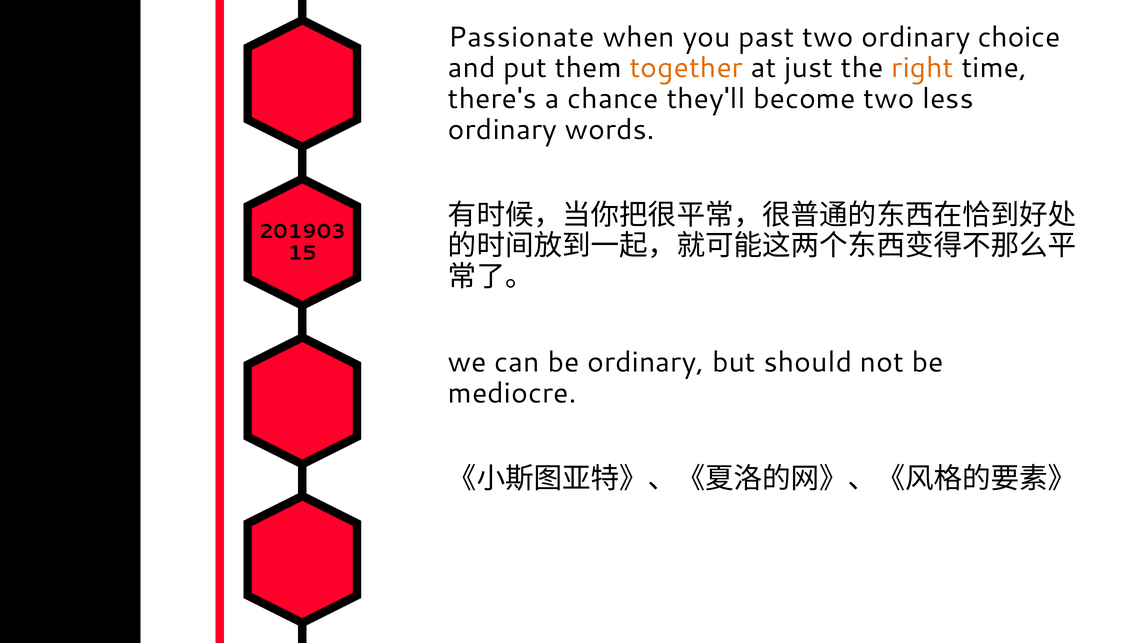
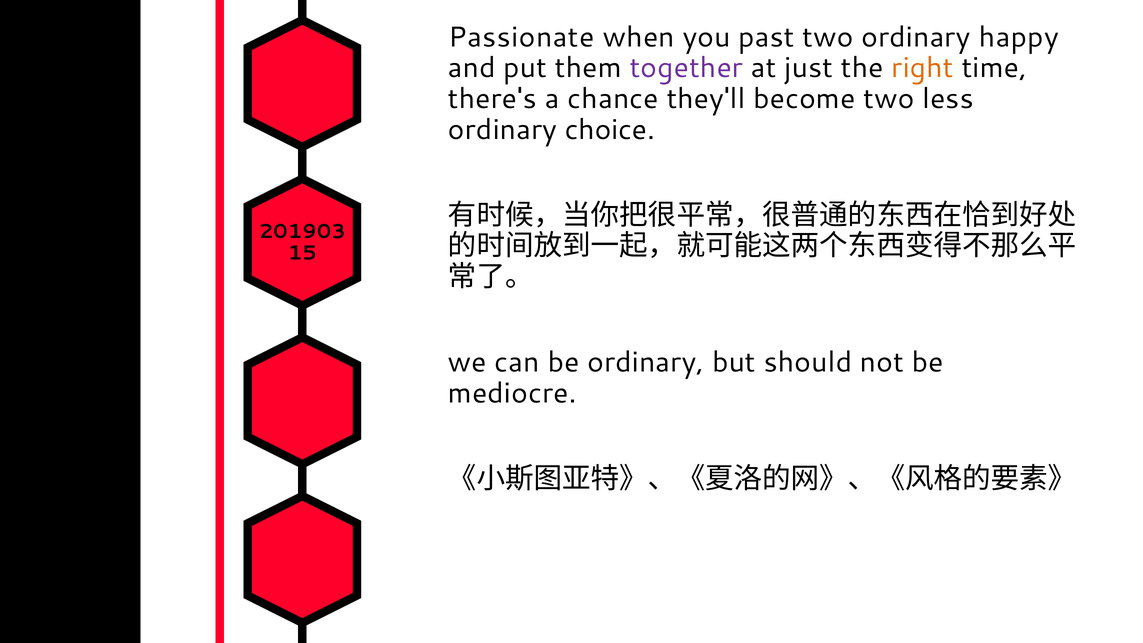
choice: choice -> happy
together colour: orange -> purple
words: words -> choice
